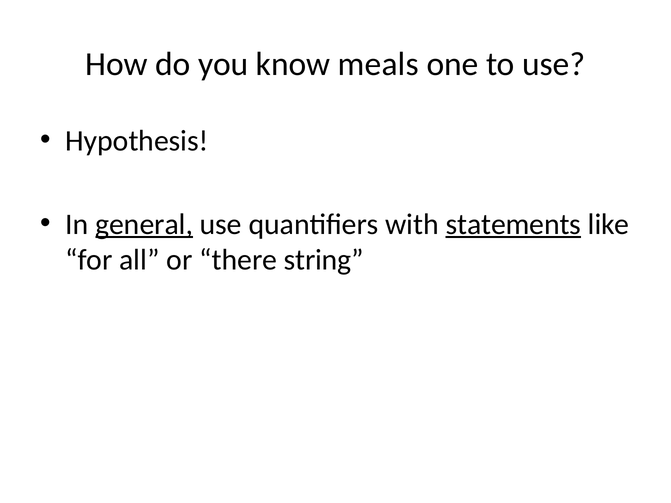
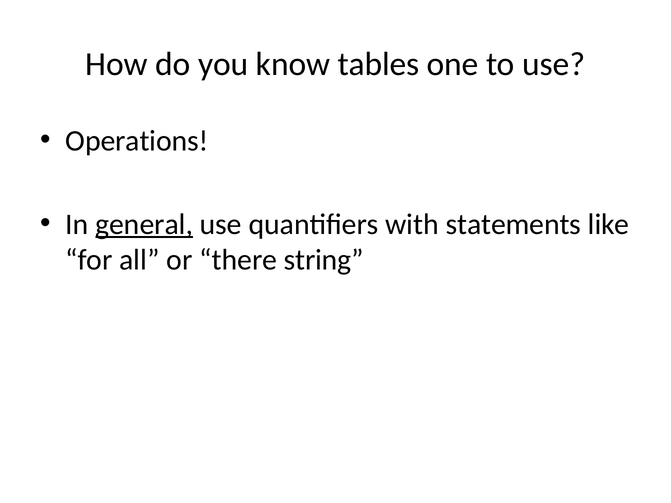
meals: meals -> tables
Hypothesis: Hypothesis -> Operations
statements underline: present -> none
